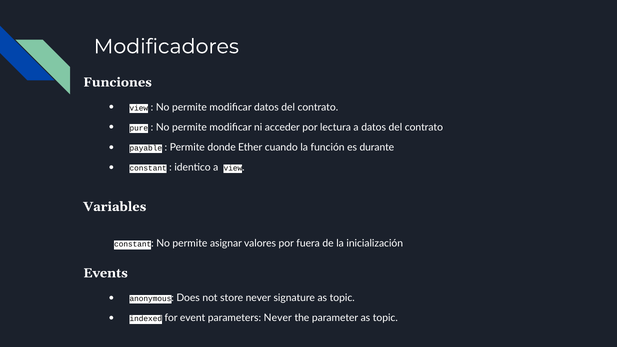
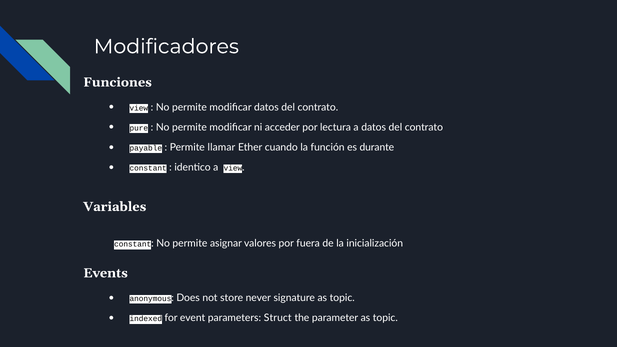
donde: donde -> llamar
parameters Never: Never -> Struct
